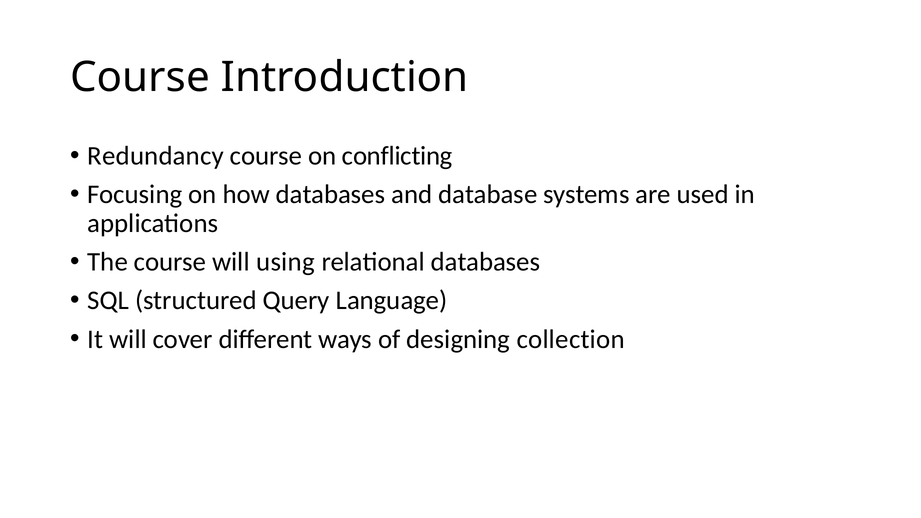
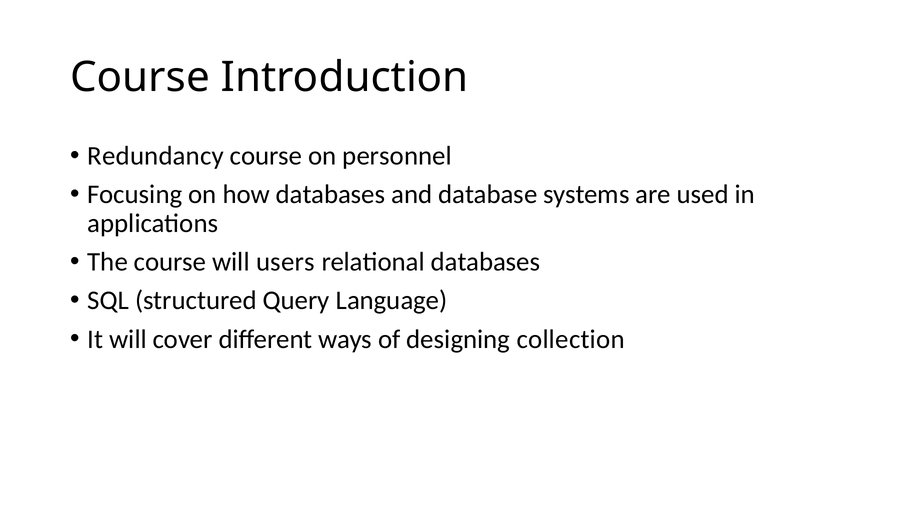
conflicting: conflicting -> personnel
using: using -> users
